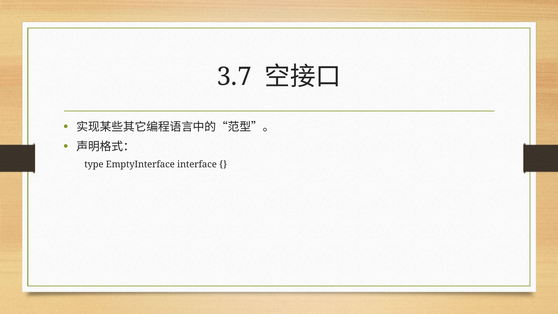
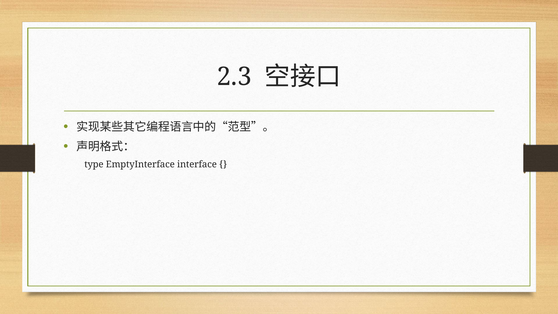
3.7: 3.7 -> 2.3
